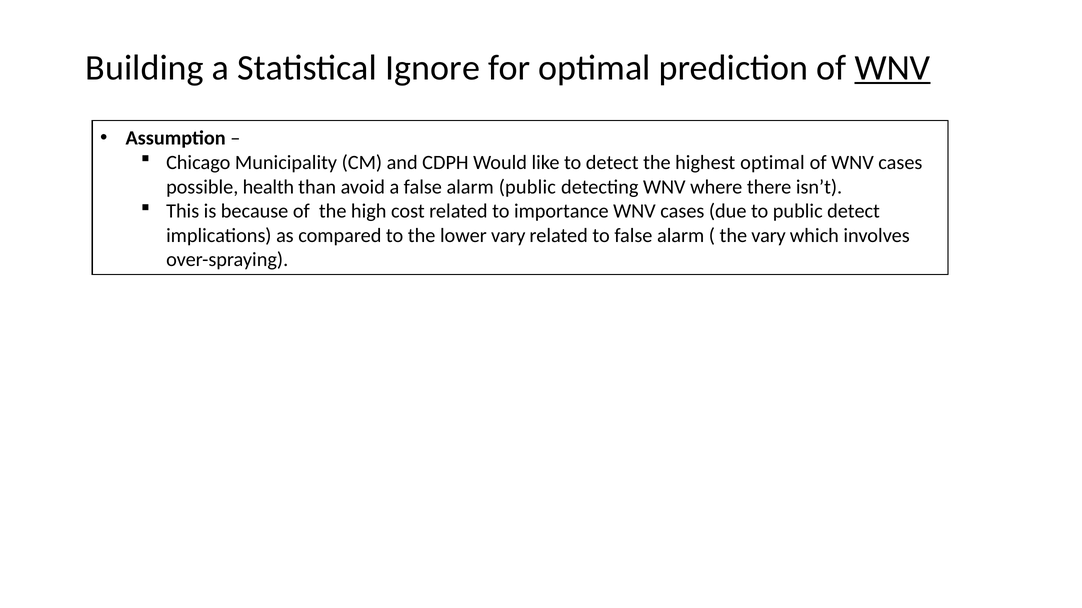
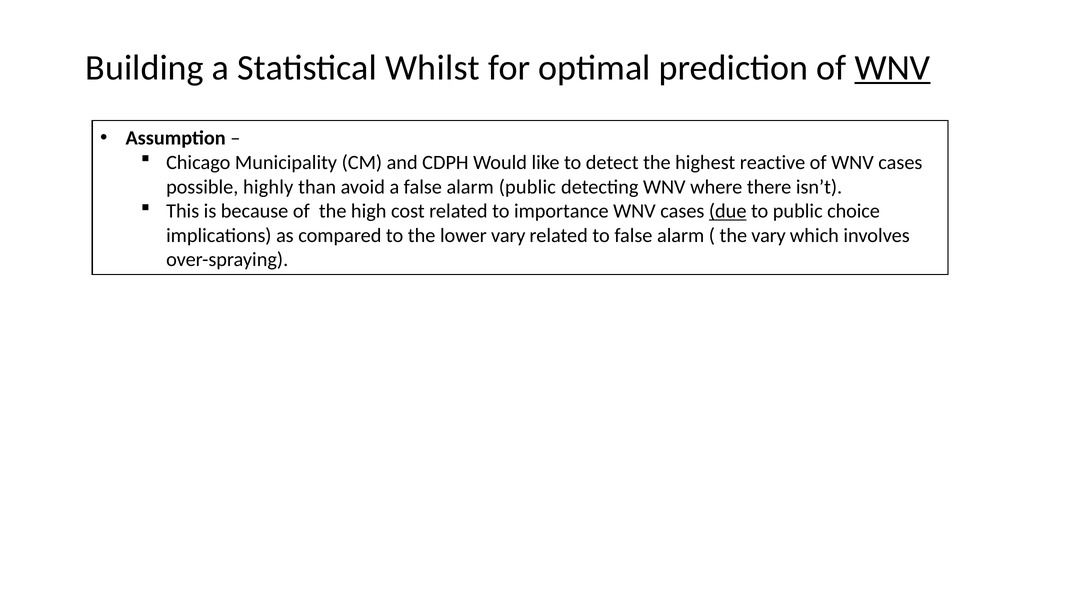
Ignore: Ignore -> Whilst
highest optimal: optimal -> reactive
health: health -> highly
due underline: none -> present
public detect: detect -> choice
